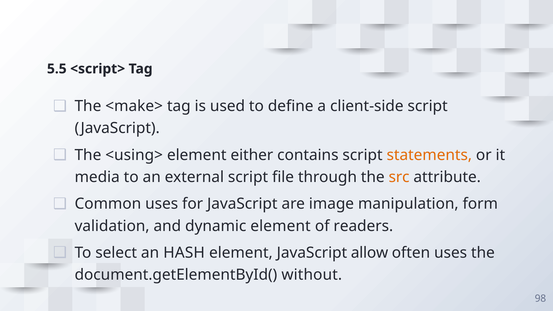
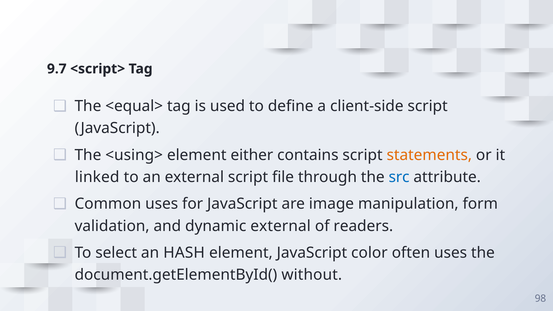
5.5: 5.5 -> 9.7
<make>: <make> -> <equal>
media: media -> linked
src colour: orange -> blue
dynamic element: element -> external
allow: allow -> color
